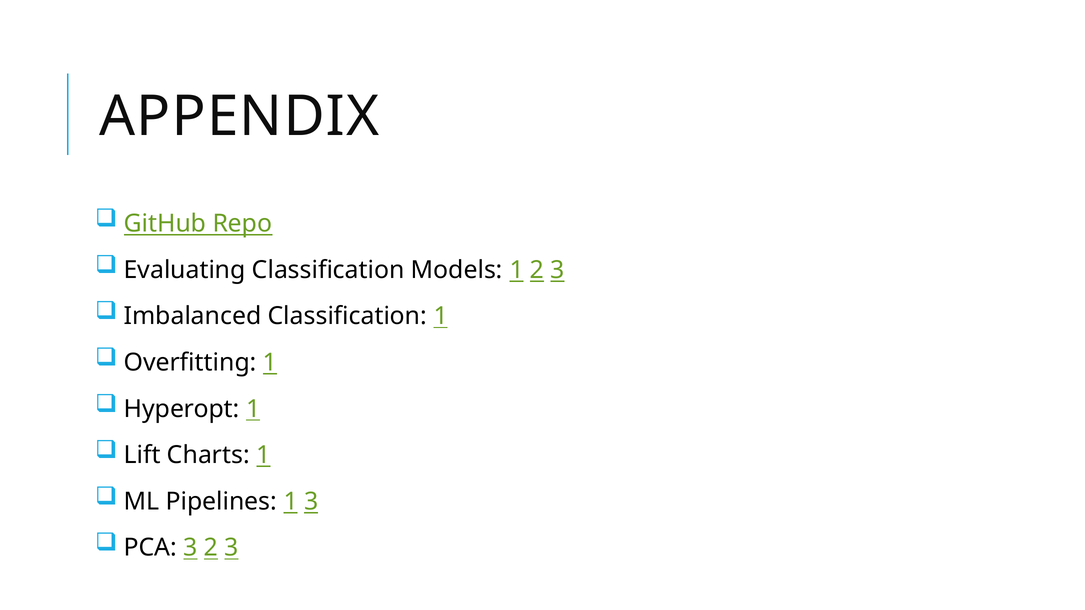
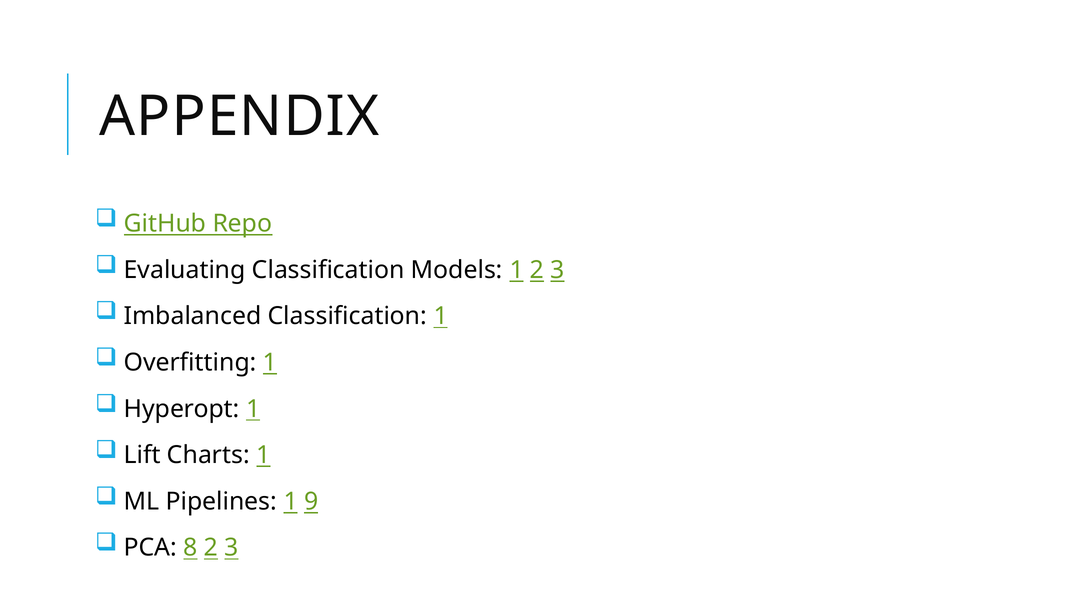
1 3: 3 -> 9
PCA 3: 3 -> 8
